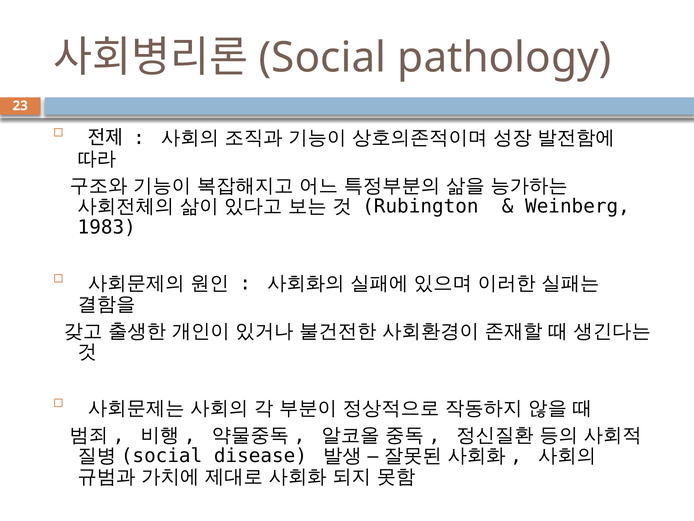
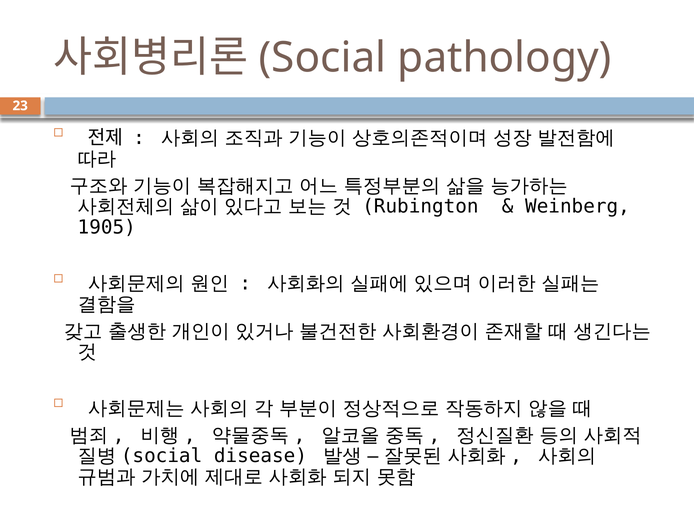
1983: 1983 -> 1905
